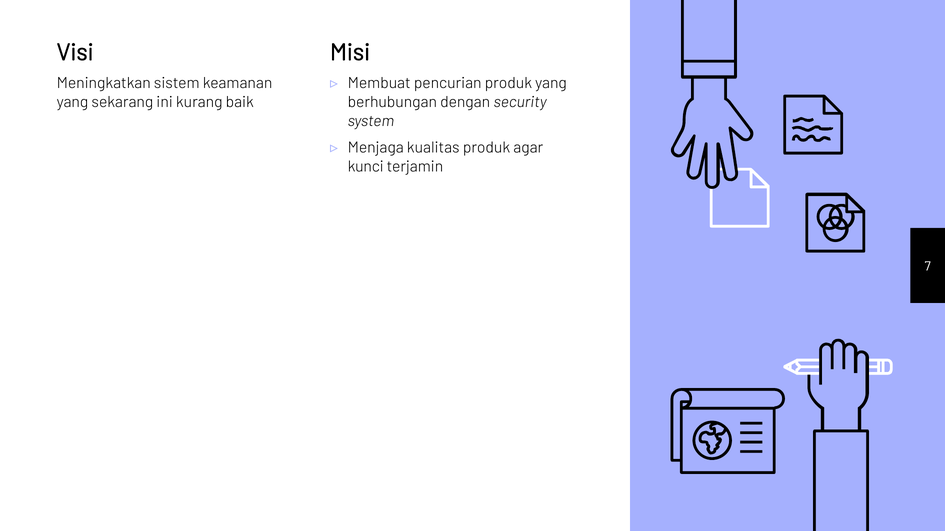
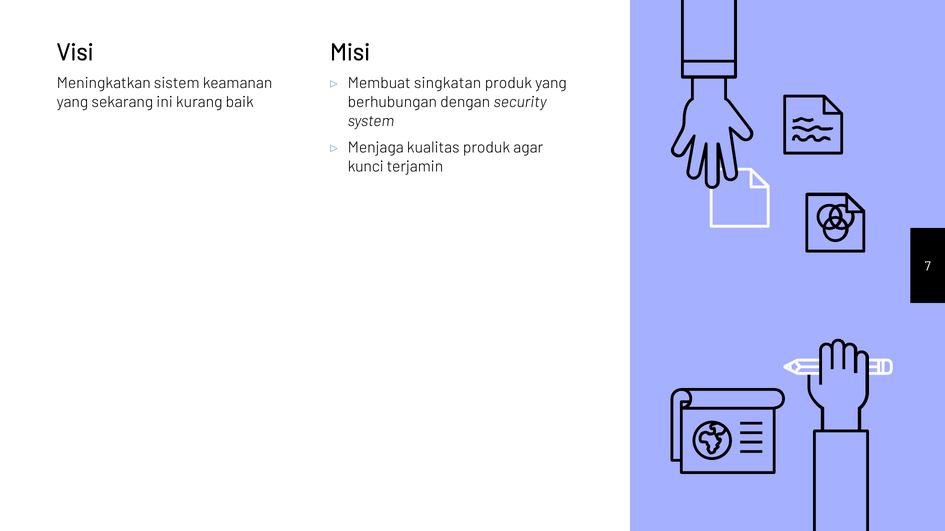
pencurian: pencurian -> singkatan
